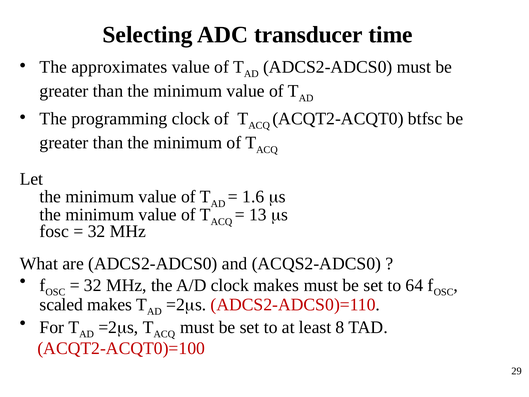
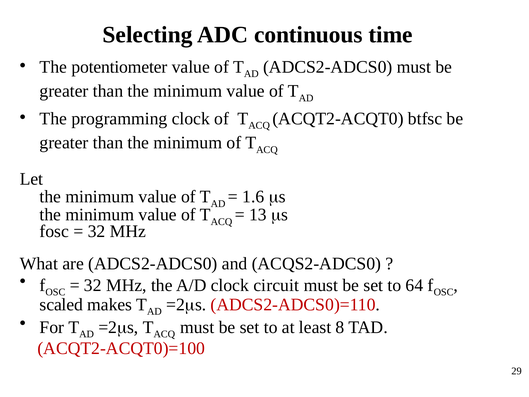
transducer: transducer -> continuous
approximates: approximates -> potentiometer
clock makes: makes -> circuit
